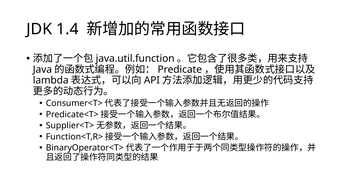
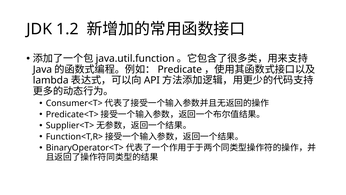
1.4: 1.4 -> 1.2
